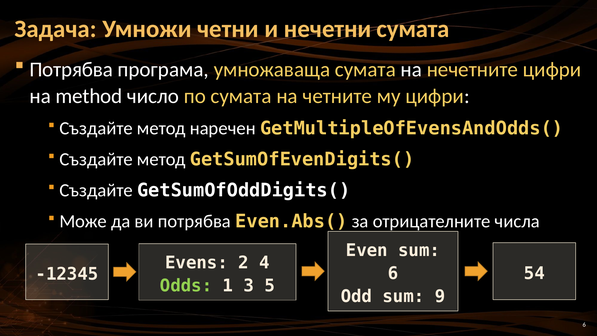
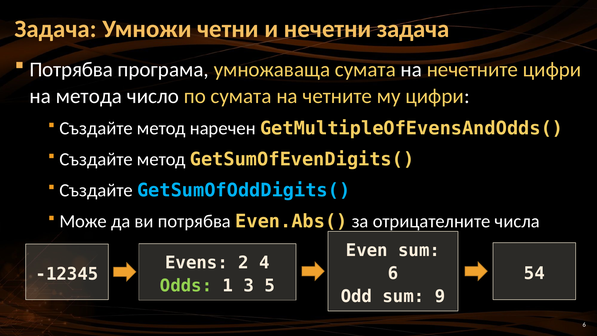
нечетни сумата: сумата -> задача
method: method -> метода
GetSumOfOddDigits( colour: white -> light blue
